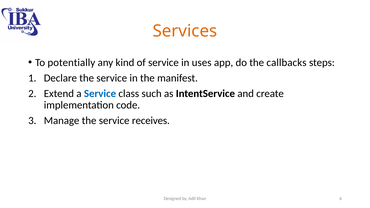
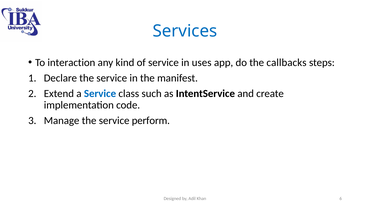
Services colour: orange -> blue
potentially: potentially -> interaction
receives: receives -> perform
